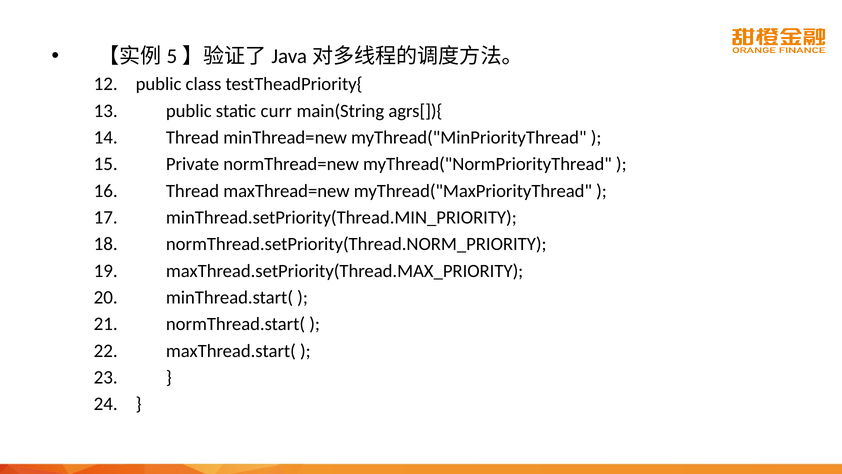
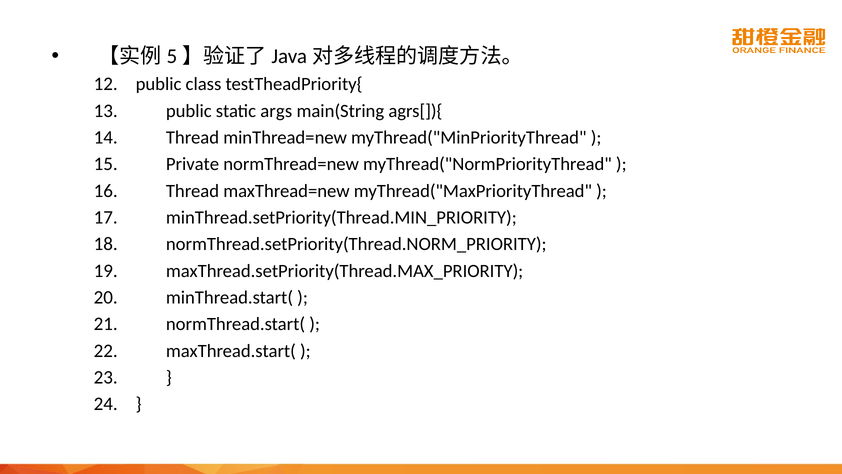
curr: curr -> args
